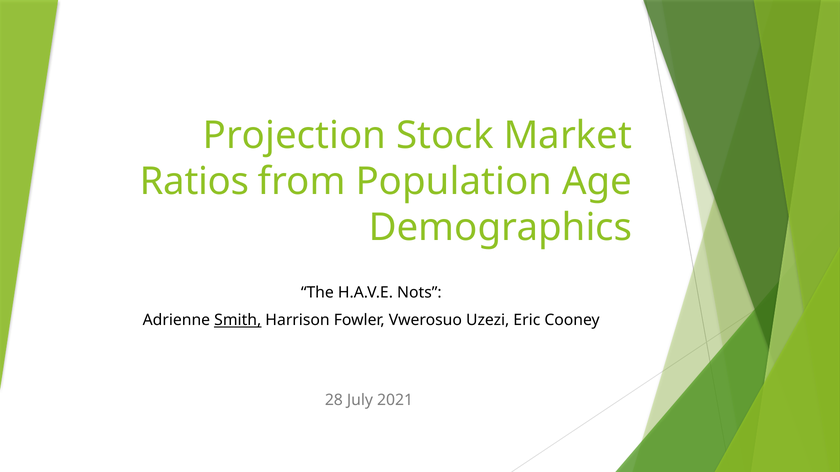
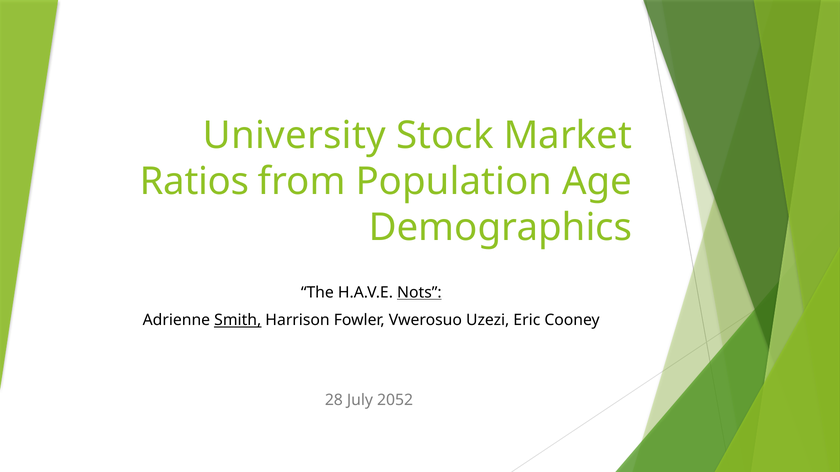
Projection: Projection -> University
Nots underline: none -> present
2021: 2021 -> 2052
